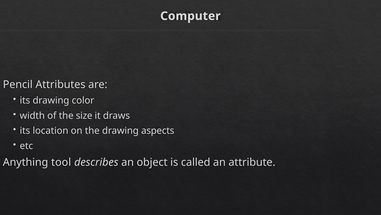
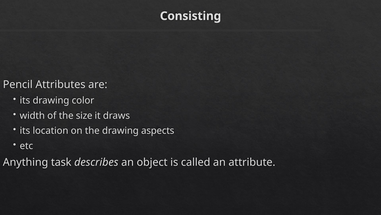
Computer: Computer -> Consisting
tool: tool -> task
